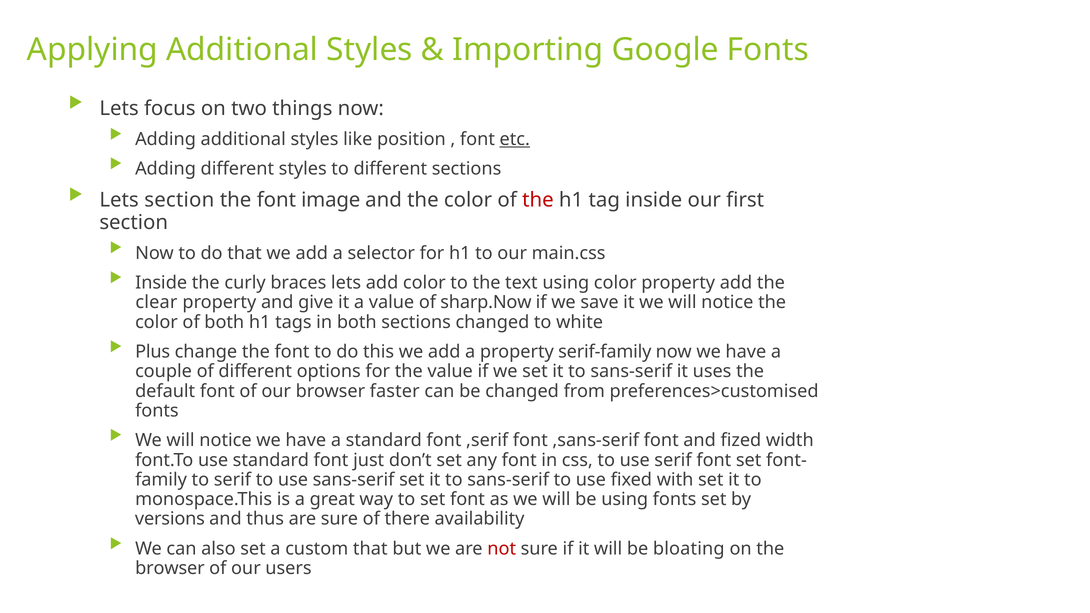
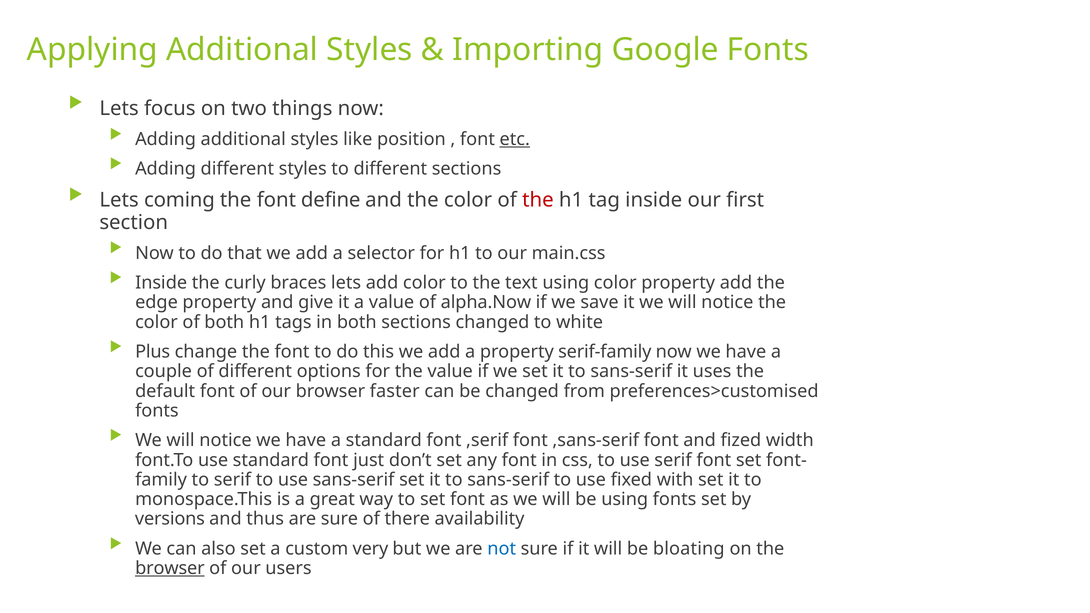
Lets section: section -> coming
image: image -> define
clear: clear -> edge
sharp.Now: sharp.Now -> alpha.Now
custom that: that -> very
not colour: red -> blue
browser at (170, 568) underline: none -> present
